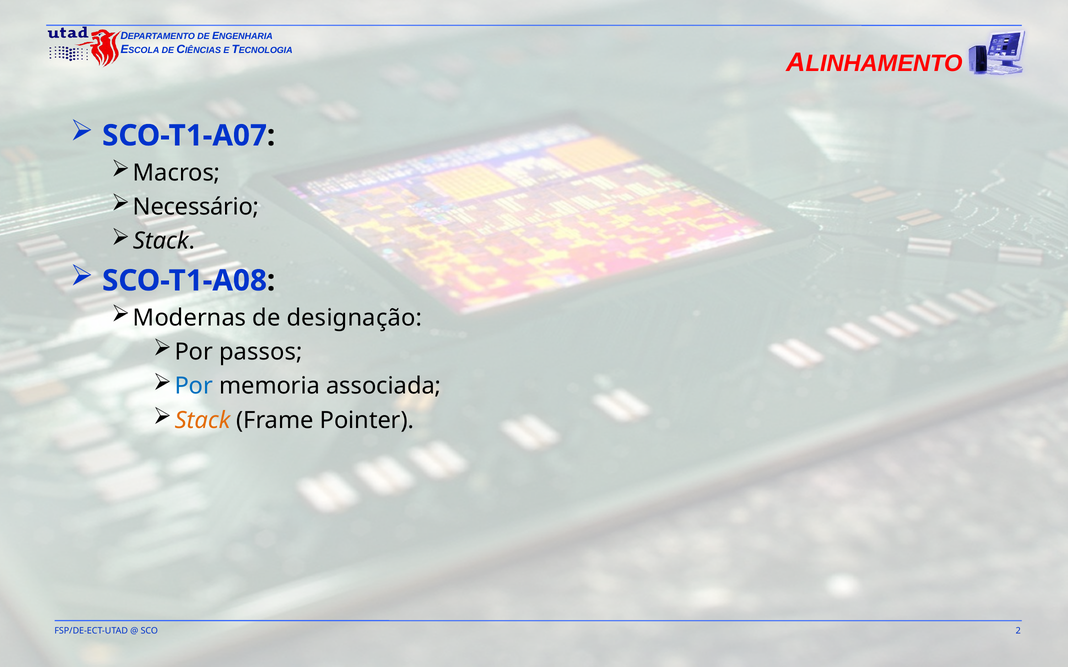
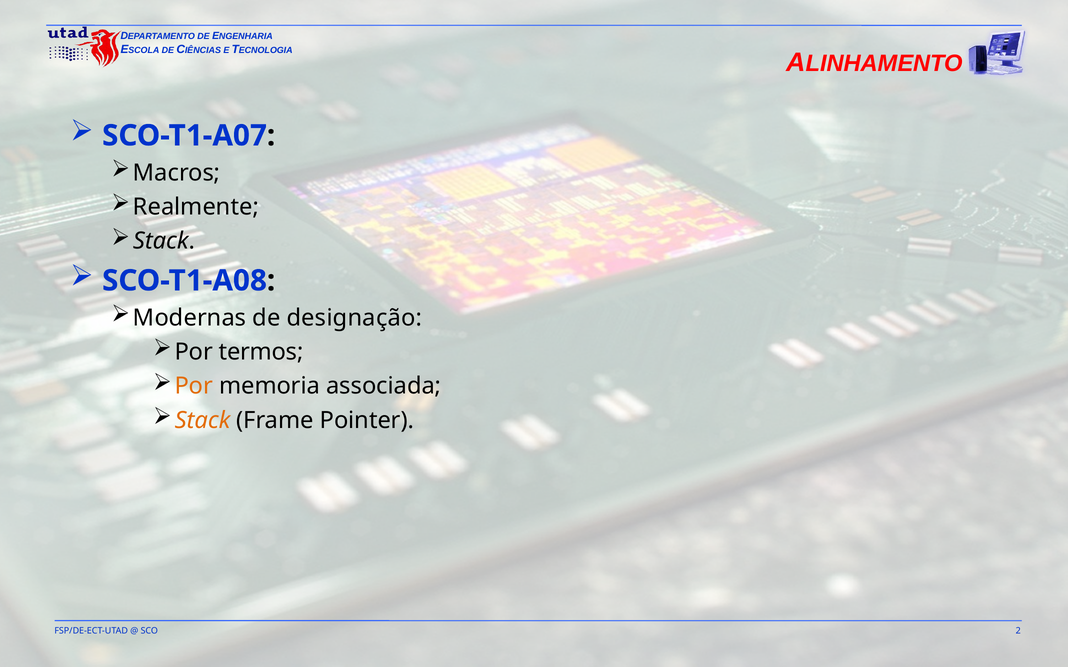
Necessário: Necessário -> Realmente
passos: passos -> termos
Por at (194, 386) colour: blue -> orange
